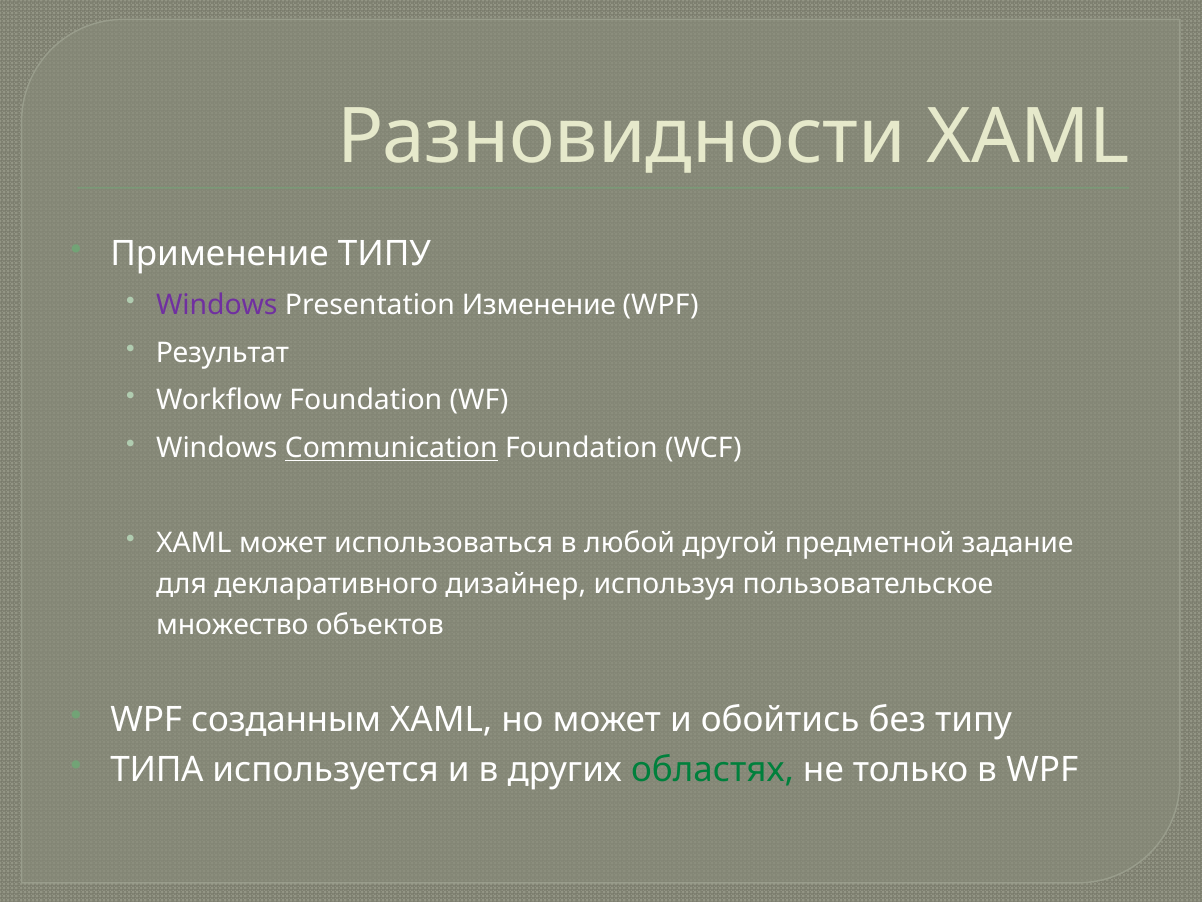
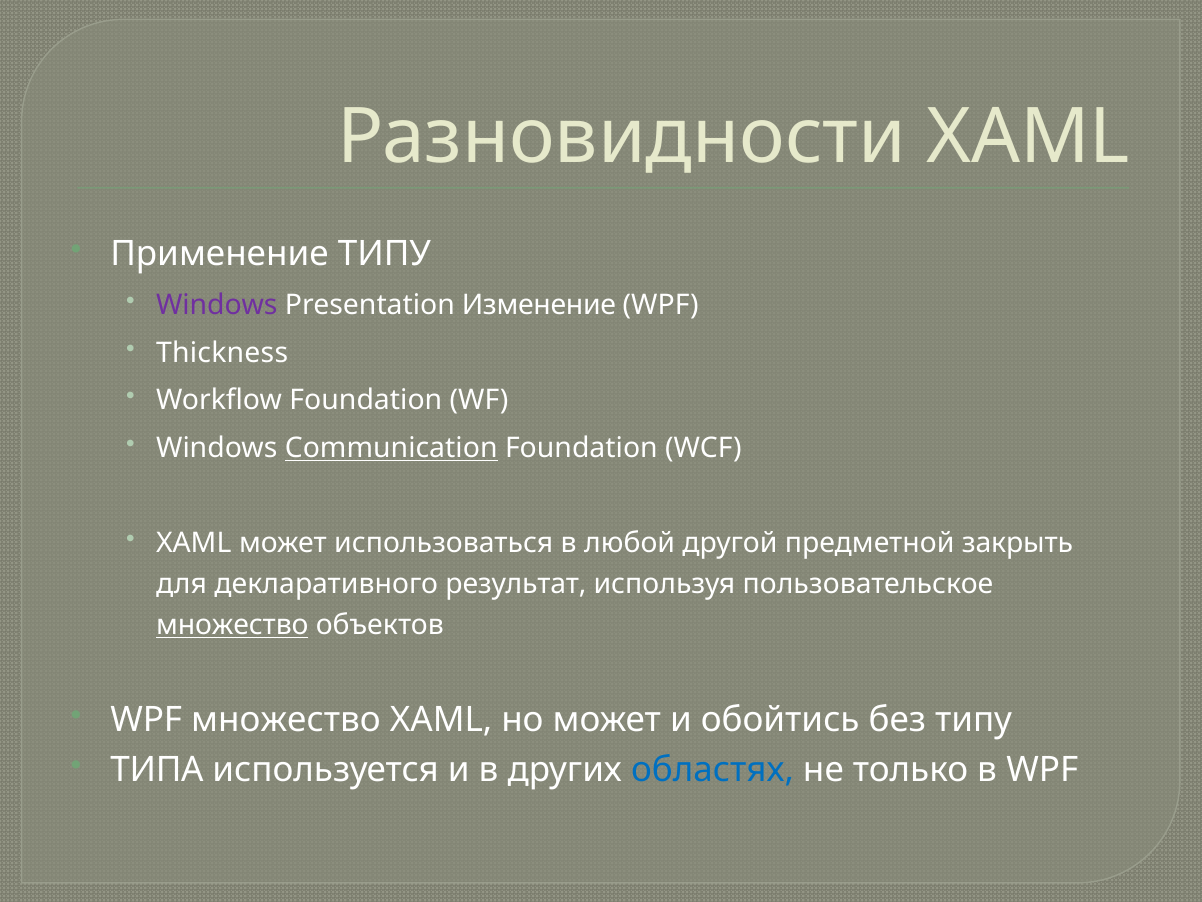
Результат: Результат -> Thickness
задание: задание -> закрыть
дизайнер: дизайнер -> результат
множество at (232, 625) underline: none -> present
WPF созданным: созданным -> множество
областях colour: green -> blue
